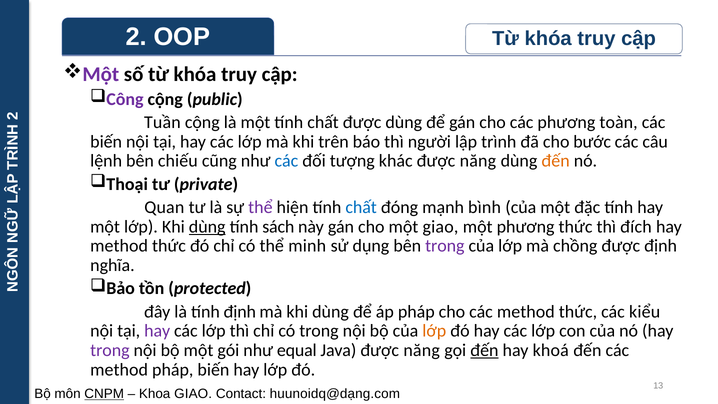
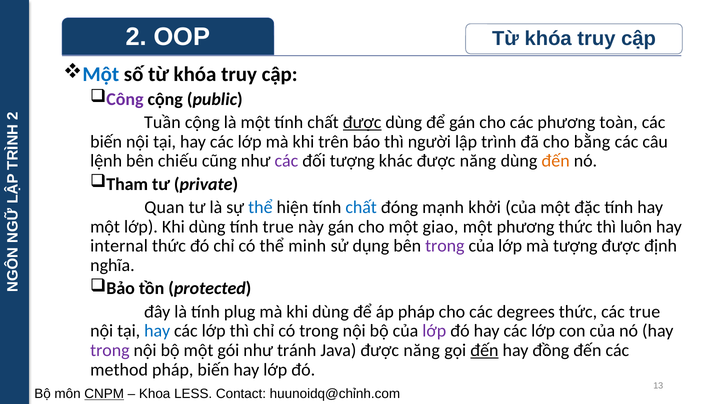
Một at (101, 74) colour: purple -> blue
được at (362, 122) underline: none -> present
bước: bước -> bằng
các at (286, 161) colour: blue -> purple
Thoại: Thoại -> Tham
thể at (260, 207) colour: purple -> blue
bình: bình -> khởi
dùng at (207, 227) underline: present -> none
tính sách: sách -> true
đích: đích -> luôn
method at (119, 246): method -> internal
mà chồng: chồng -> tượng
tính định: định -> plug
cho các method: method -> degrees
các kiểu: kiểu -> true
hay at (157, 331) colour: purple -> blue
lớp at (434, 331) colour: orange -> purple
equal: equal -> tránh
khoá: khoá -> đồng
Khoa GIAO: GIAO -> LESS
huunoidq@dạng.com: huunoidq@dạng.com -> huunoidq@chỉnh.com
